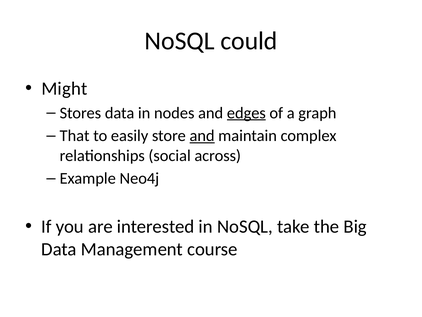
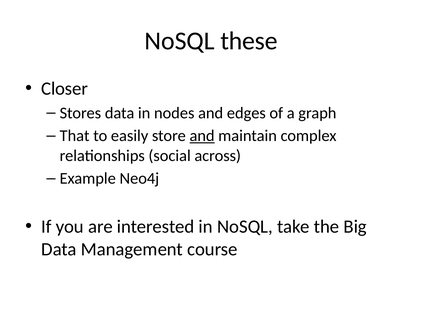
could: could -> these
Might: Might -> Closer
edges underline: present -> none
